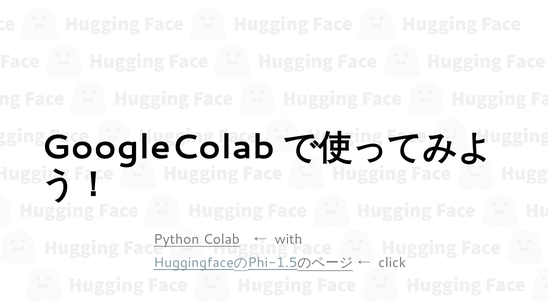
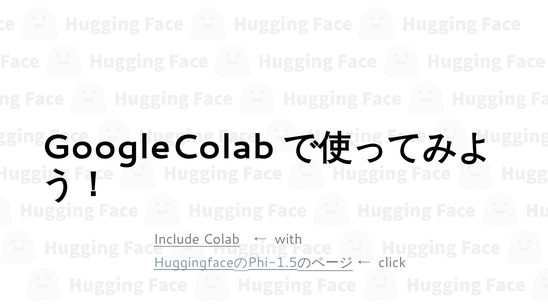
Python: Python -> Include
